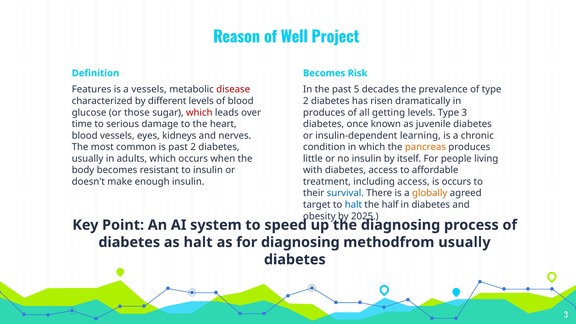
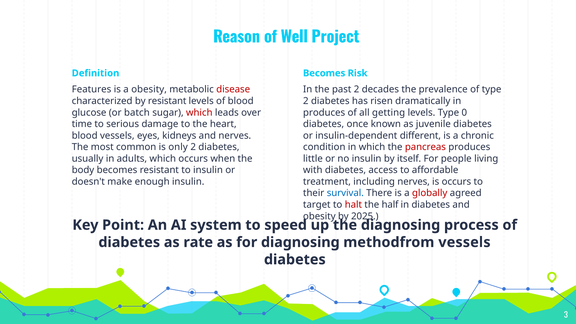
a vessels: vessels -> obesity
past 5: 5 -> 2
by different: different -> resistant
those: those -> batch
Type 3: 3 -> 0
learning: learning -> different
is past: past -> only
pancreas colour: orange -> red
including access: access -> nerves
globally colour: orange -> red
halt at (353, 205) colour: blue -> red
as halt: halt -> rate
methodfrom usually: usually -> vessels
